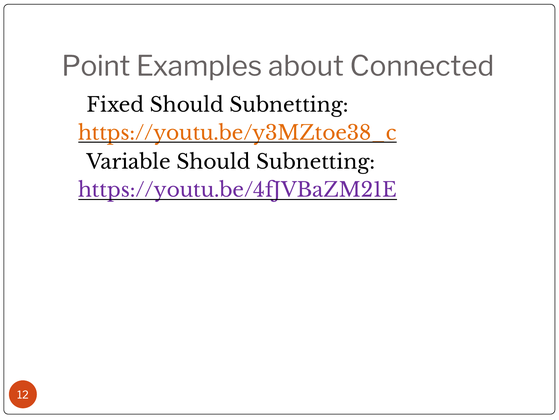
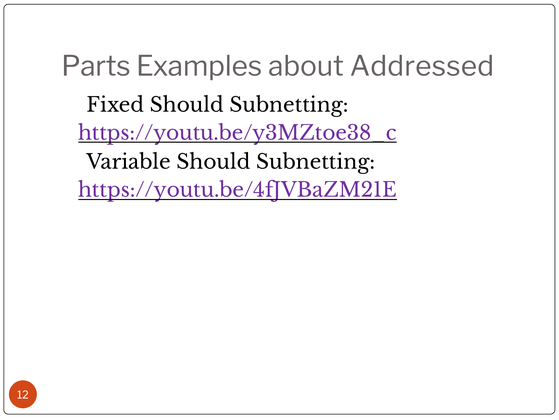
Point: Point -> Parts
Connected: Connected -> Addressed
https://youtu.be/y3MZtoe38_c colour: orange -> purple
